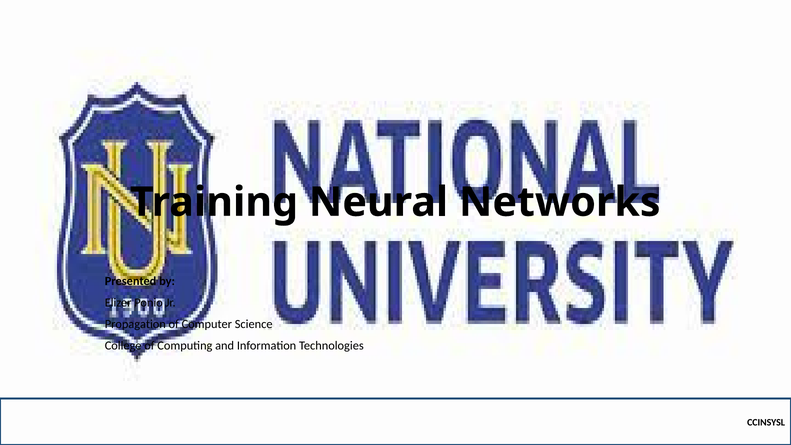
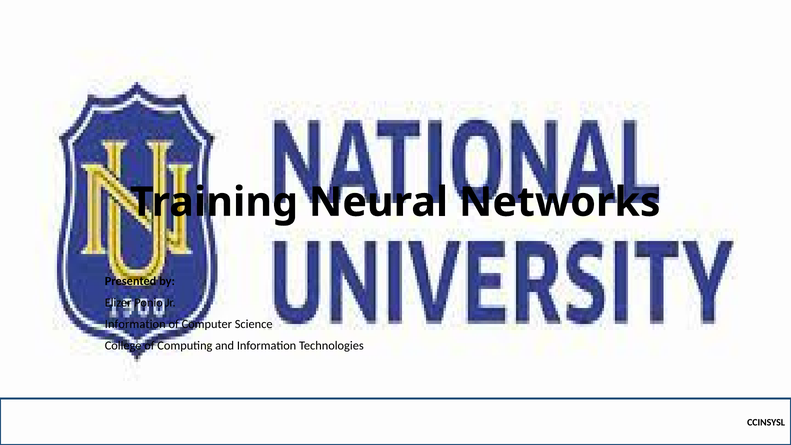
Propagation at (135, 324): Propagation -> Information
